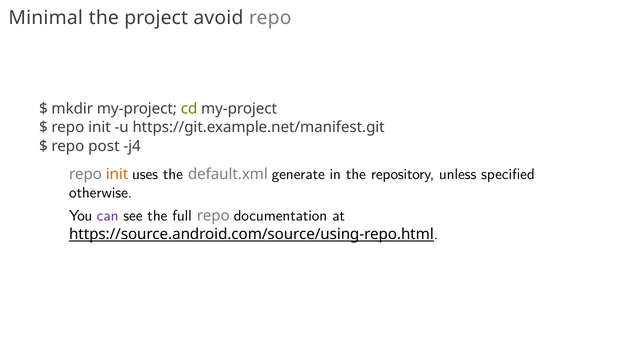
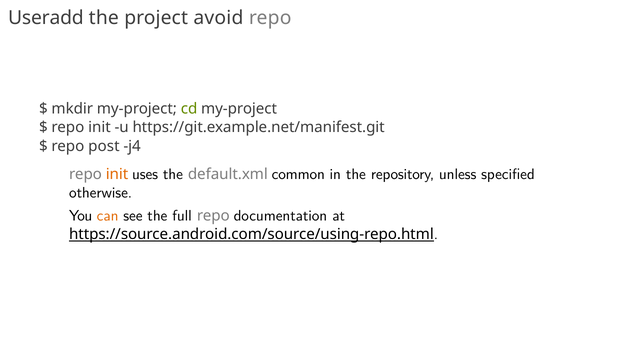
Minimal: Minimal -> Useradd
generate: generate -> common
can colour: purple -> orange
